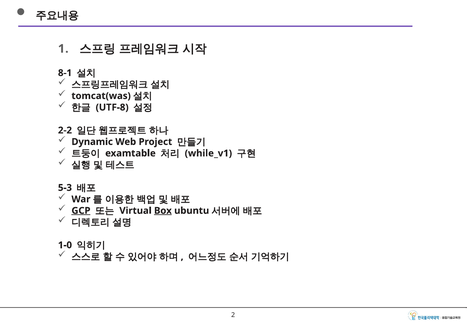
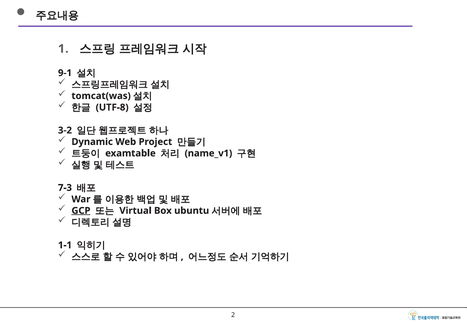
8-1: 8-1 -> 9-1
2-2: 2-2 -> 3-2
while_v1: while_v1 -> name_v1
5-3: 5-3 -> 7-3
Box underline: present -> none
1-0: 1-0 -> 1-1
